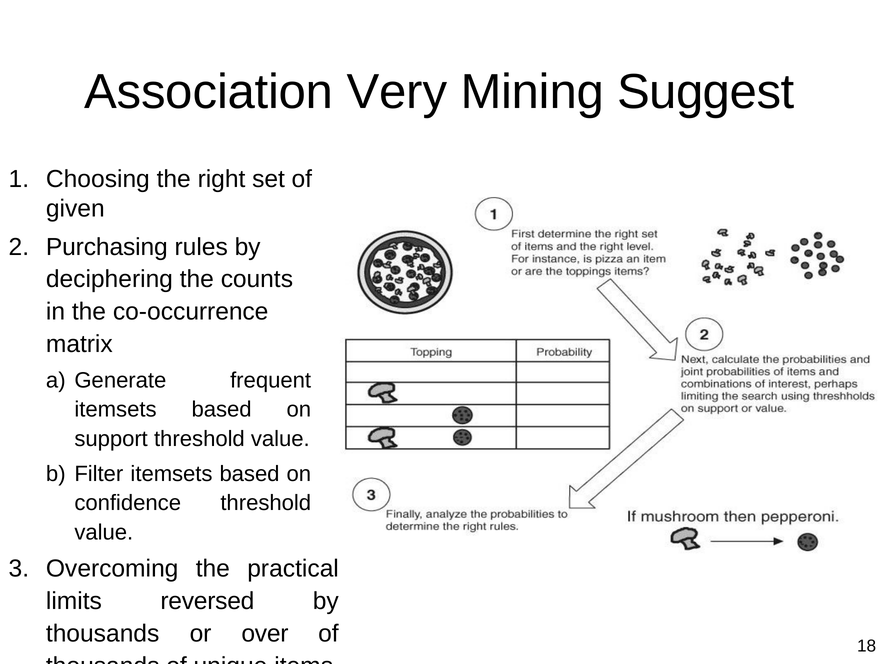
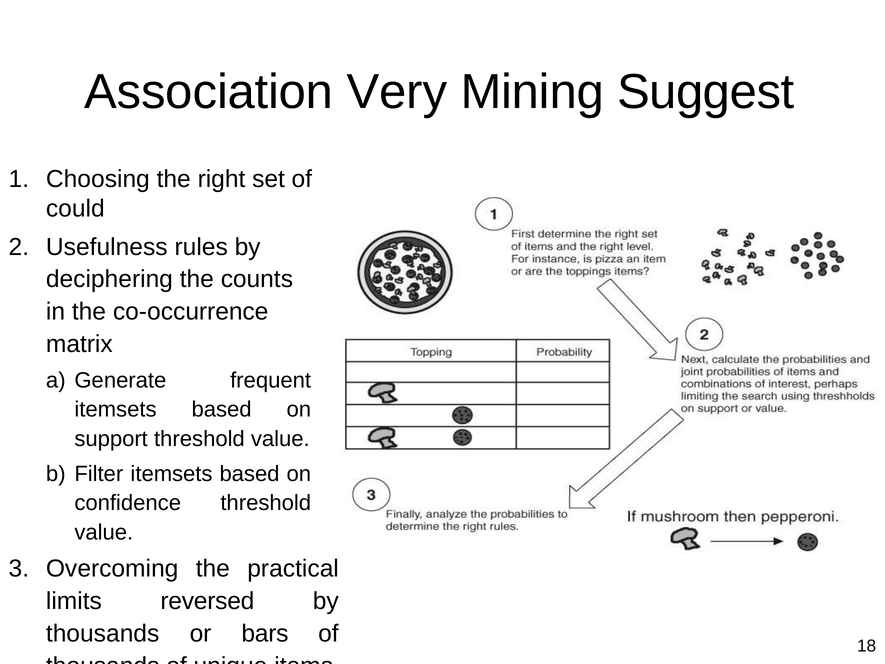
given: given -> could
Purchasing: Purchasing -> Usefulness
over: over -> bars
